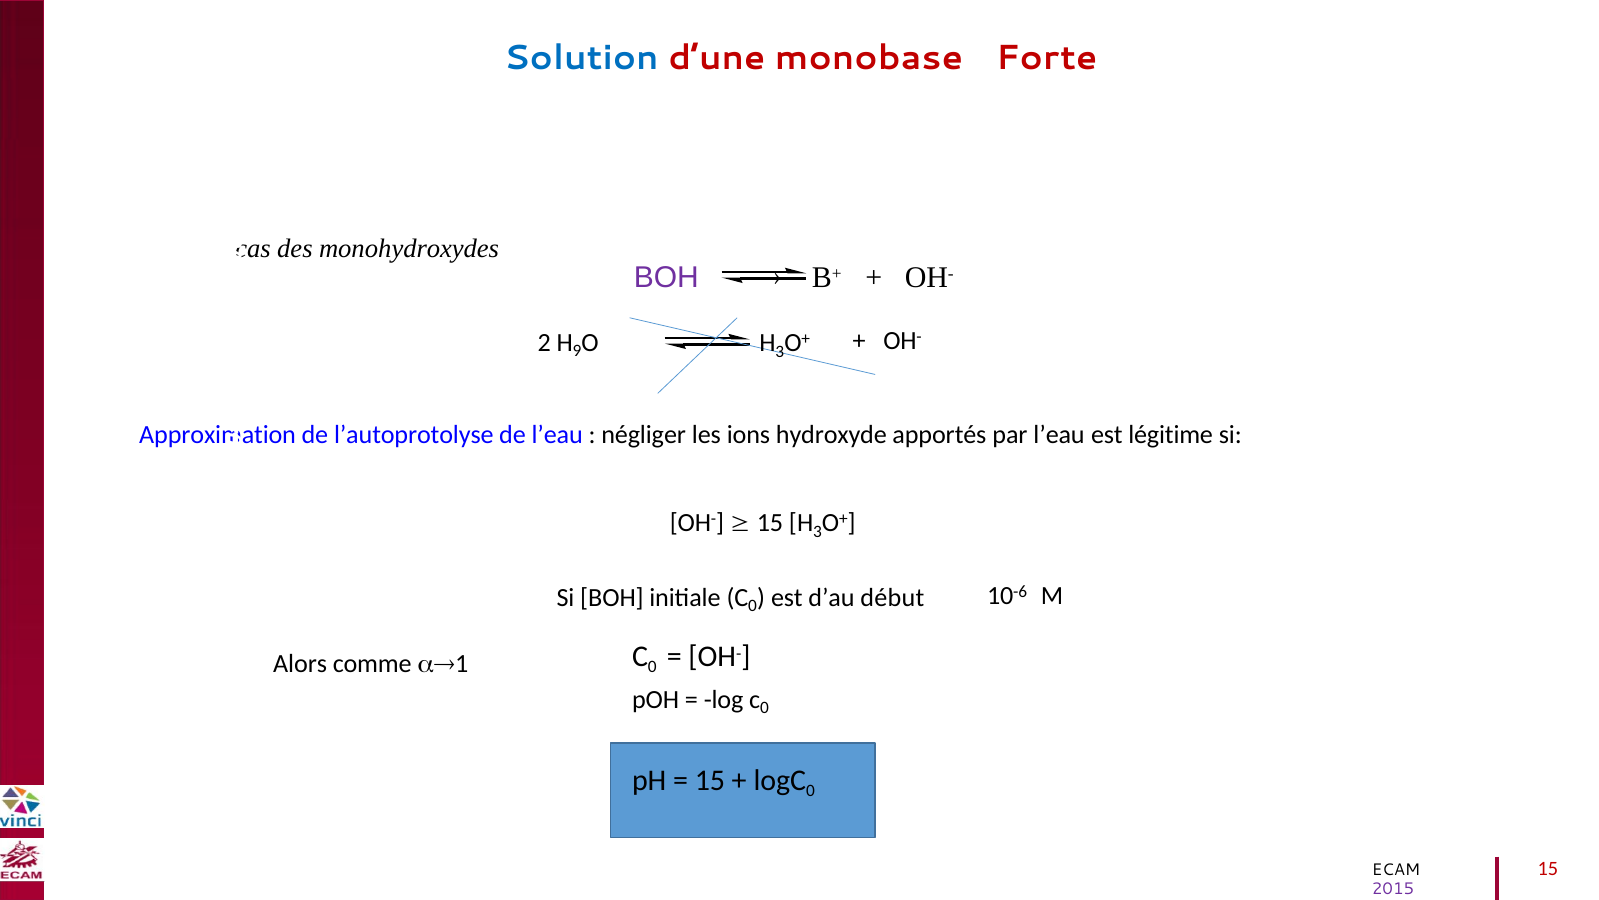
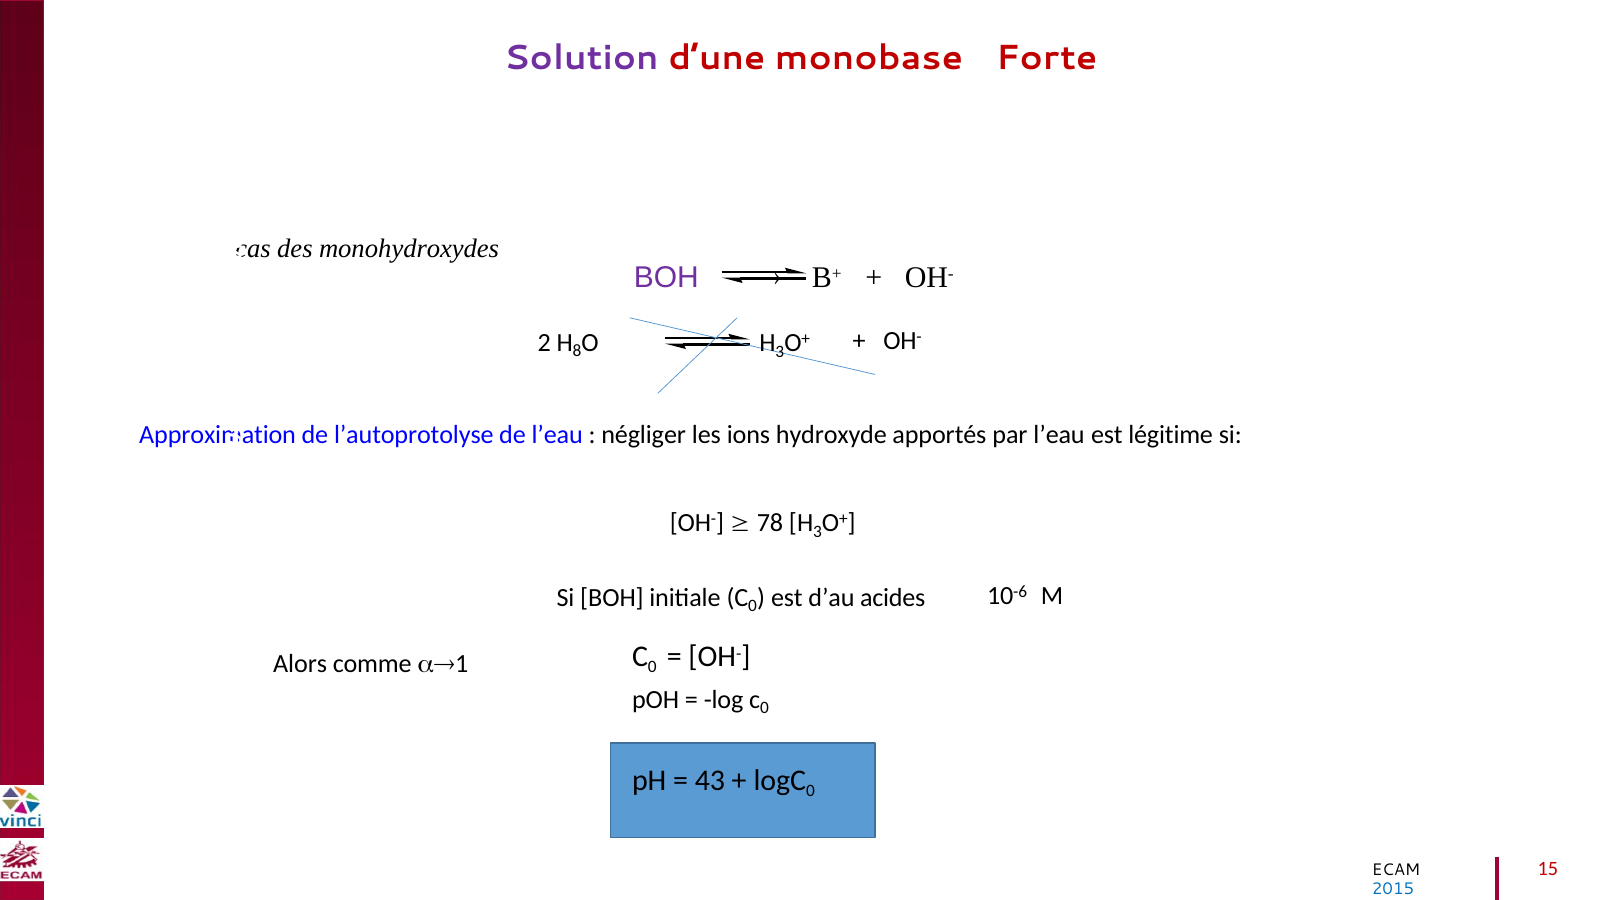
Solution colour: blue -> purple
9: 9 -> 8
15 at (770, 523): 15 -> 78
début: début -> acides
15 at (710, 780): 15 -> 43
2015 colour: purple -> blue
